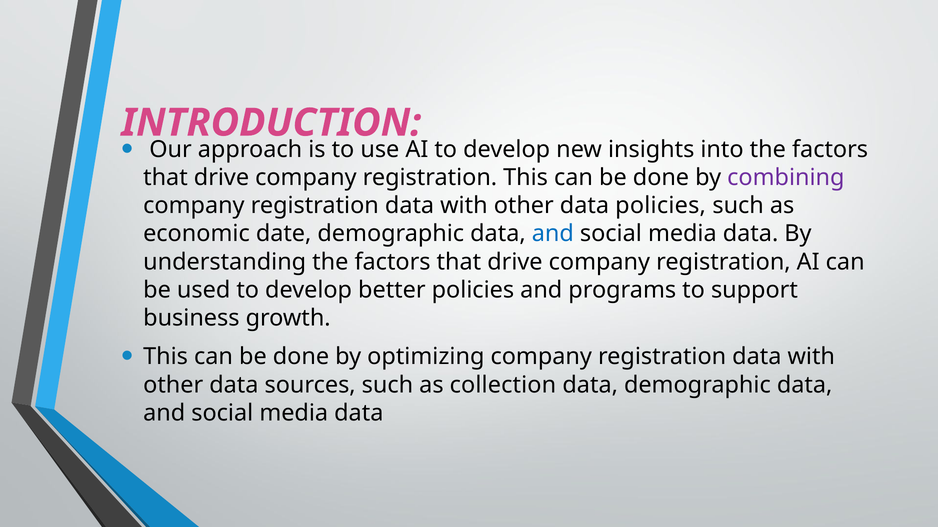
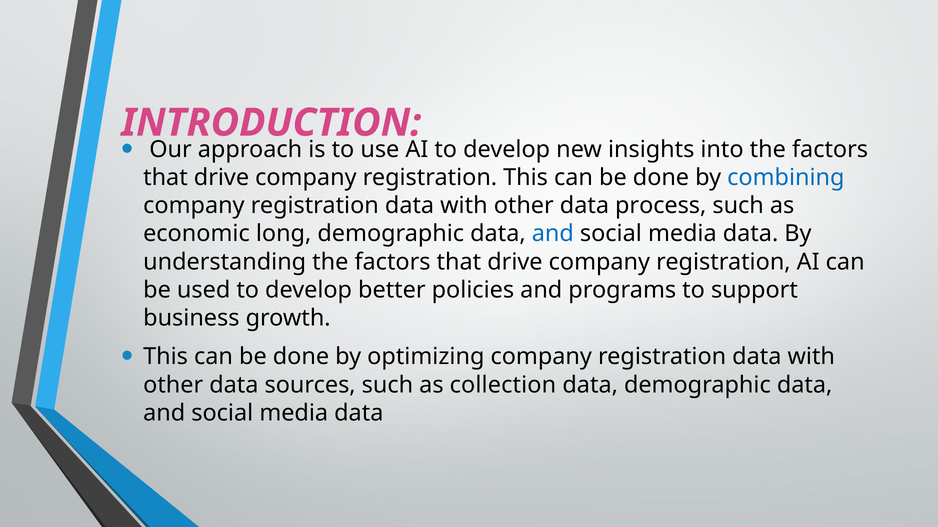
combining colour: purple -> blue
data policies: policies -> process
date: date -> long
